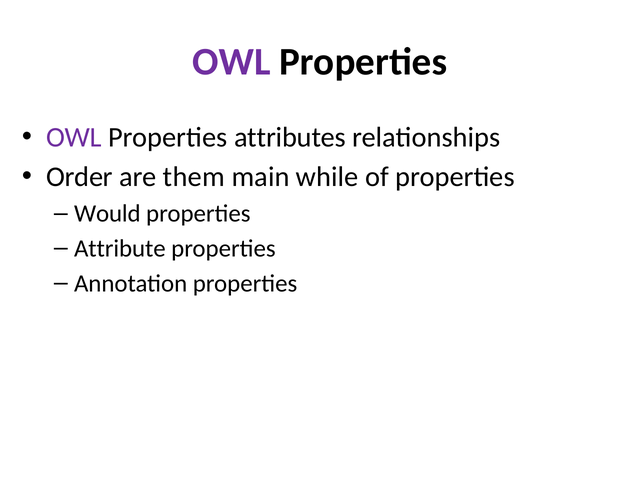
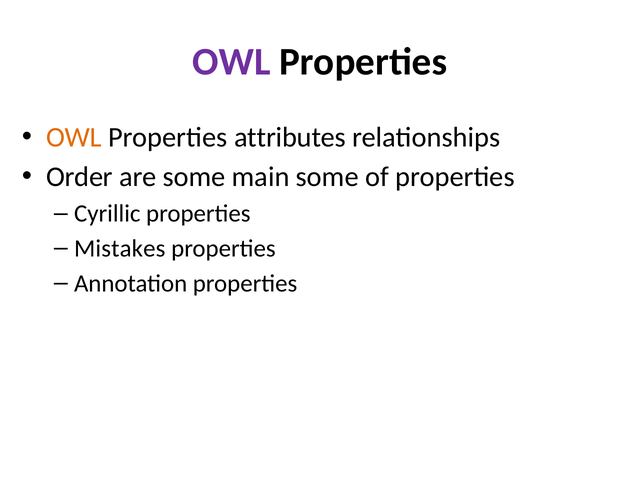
OWL at (74, 137) colour: purple -> orange
are them: them -> some
main while: while -> some
Would: Would -> Cyrillic
Attribute: Attribute -> Mistakes
